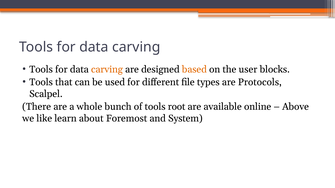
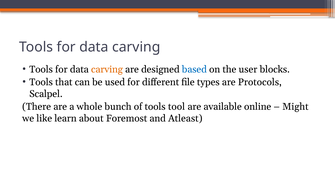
based colour: orange -> blue
root: root -> tool
Above: Above -> Might
System: System -> Atleast
